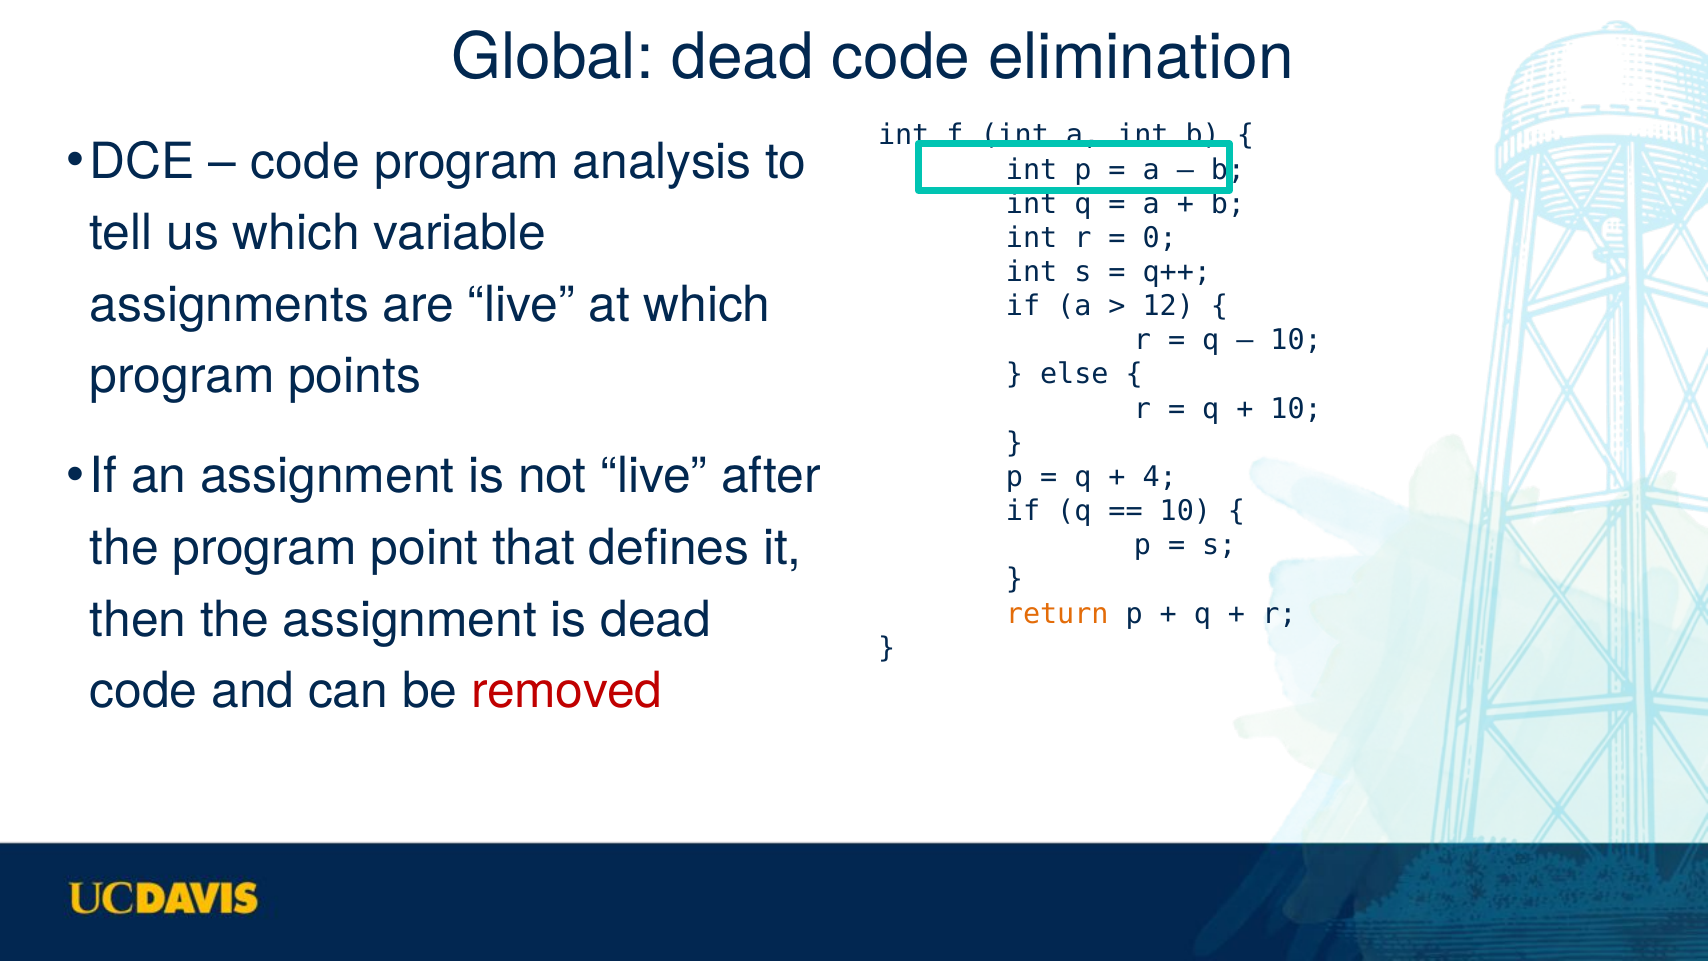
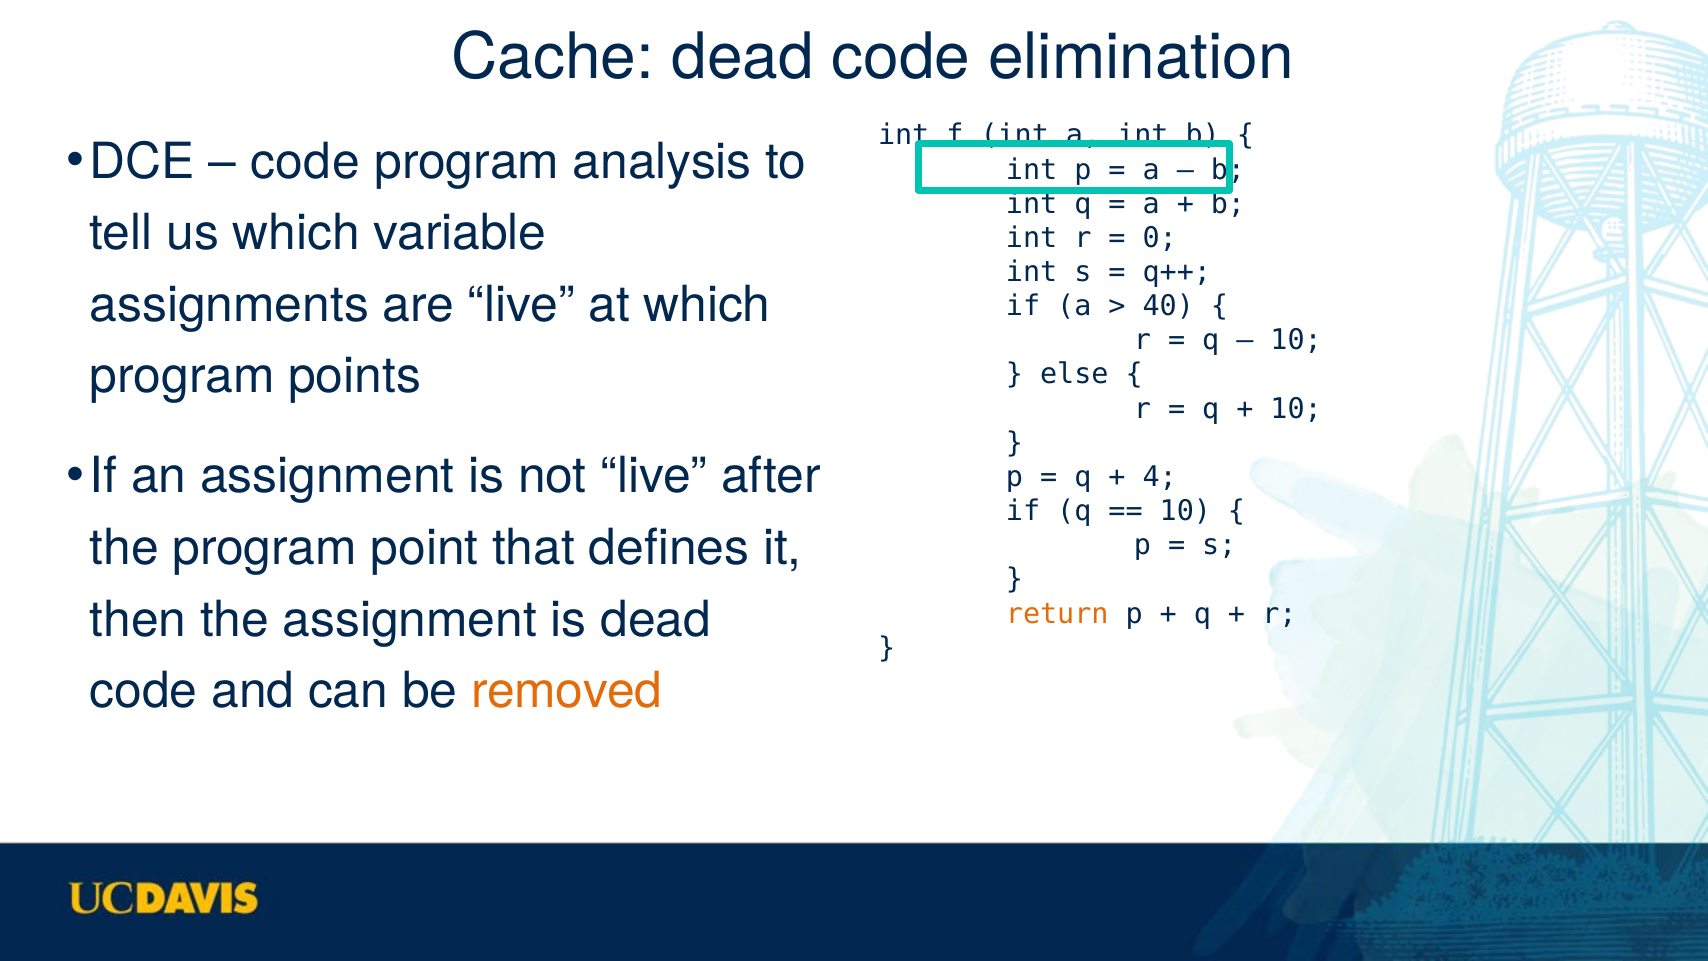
Global: Global -> Cache
12: 12 -> 40
removed colour: red -> orange
